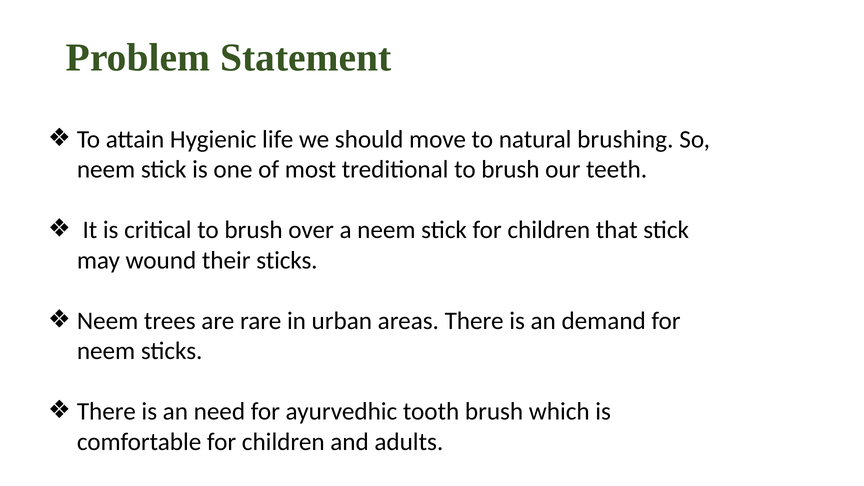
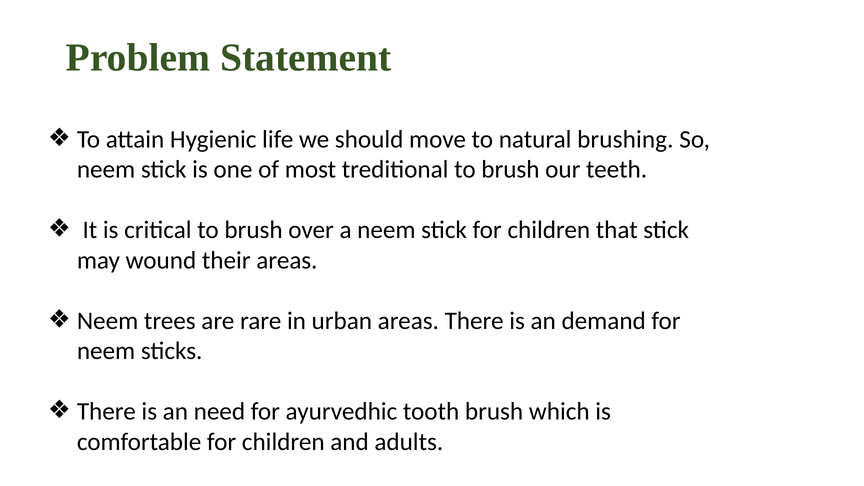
their sticks: sticks -> areas
